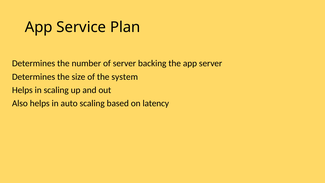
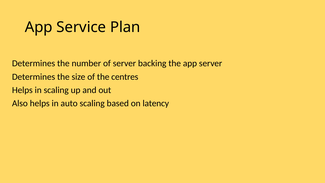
system: system -> centres
